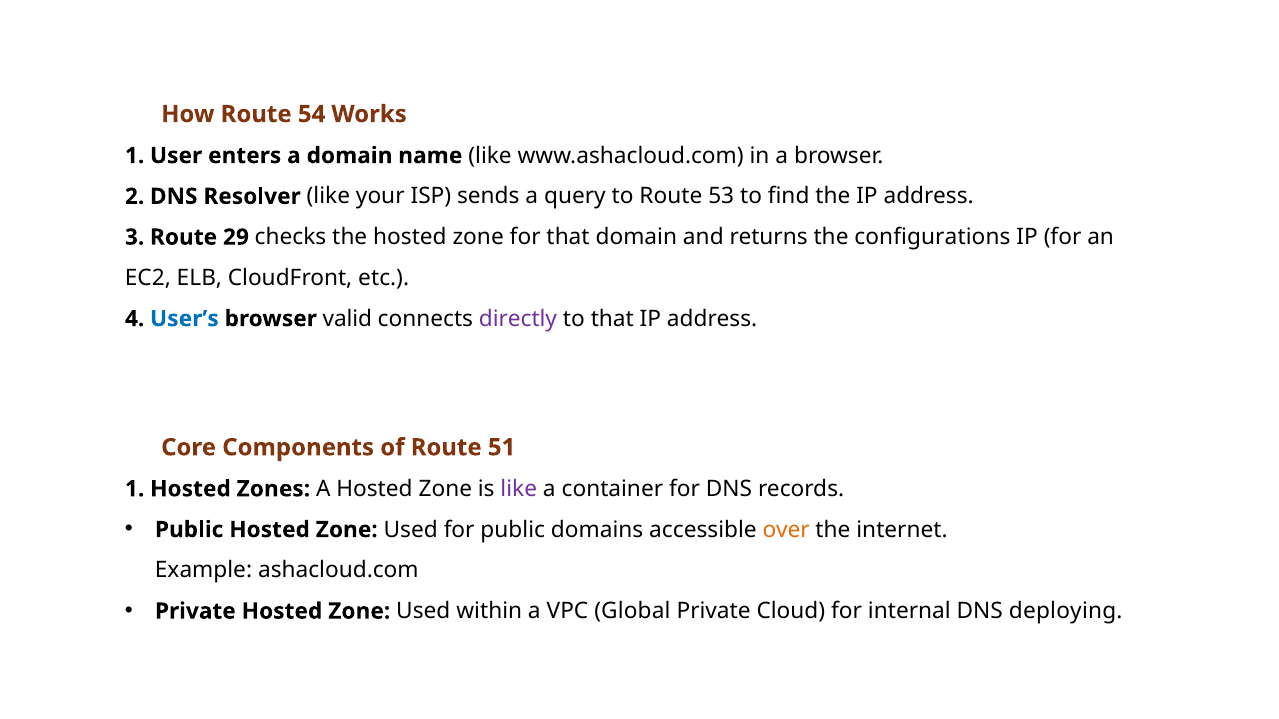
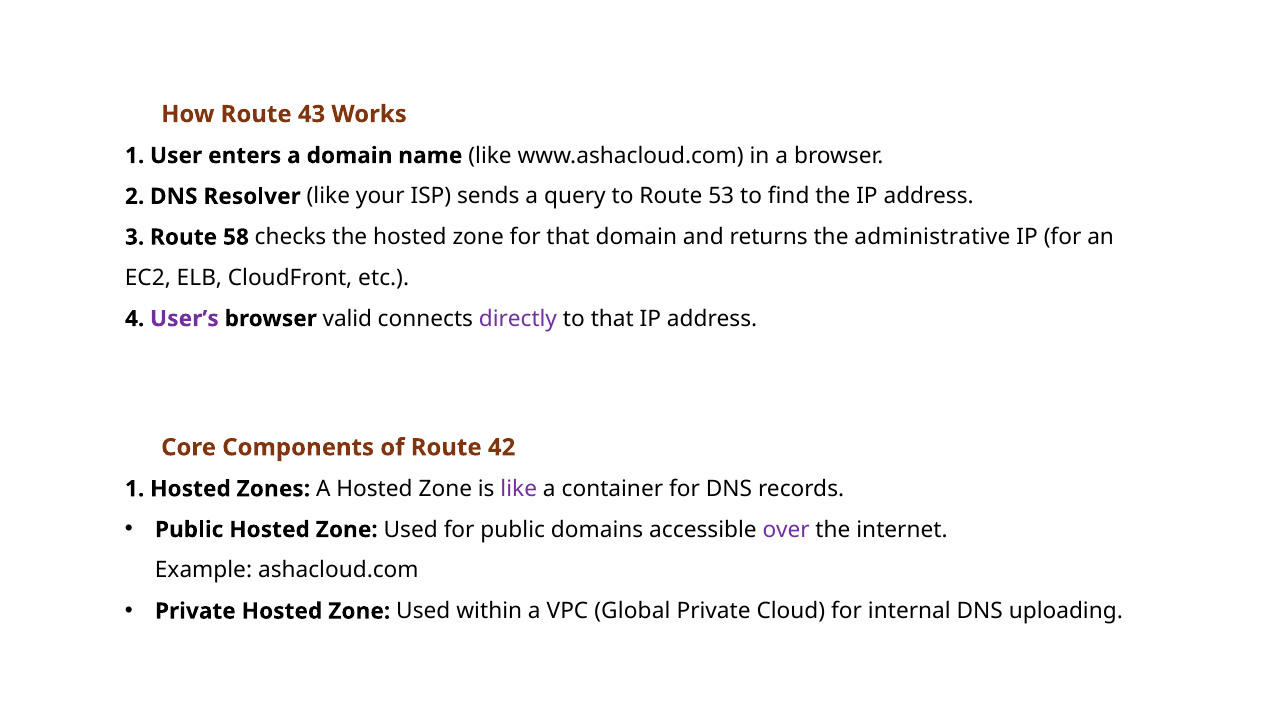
54: 54 -> 43
29: 29 -> 58
configurations: configurations -> administrative
User’s colour: blue -> purple
51: 51 -> 42
over colour: orange -> purple
deploying: deploying -> uploading
